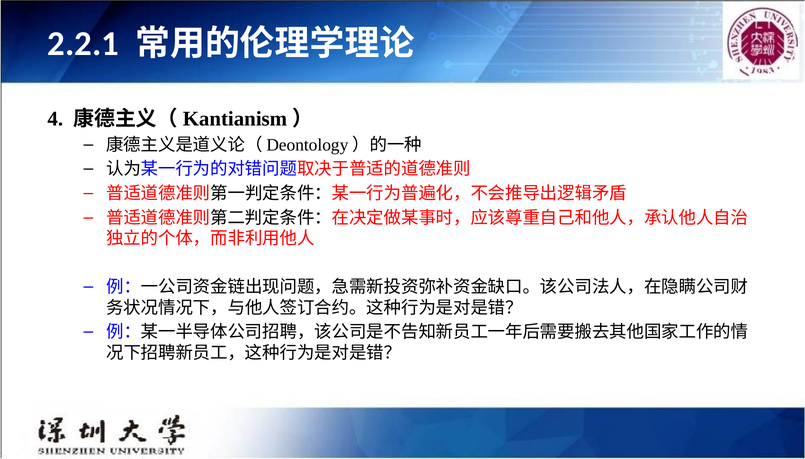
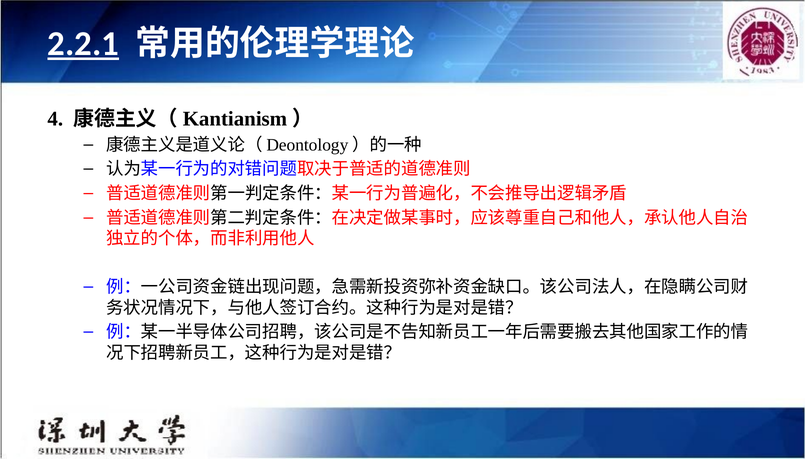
2.2.1 underline: none -> present
